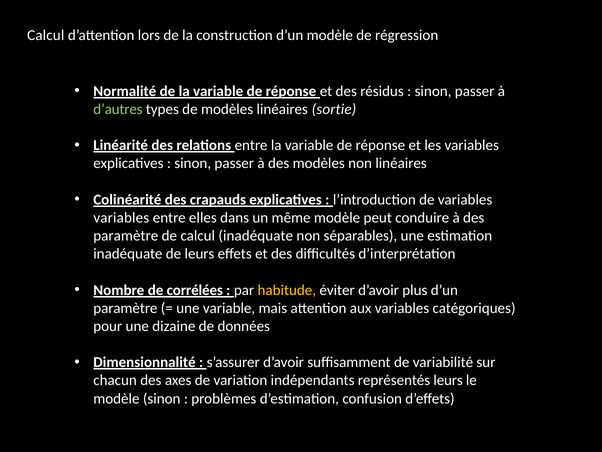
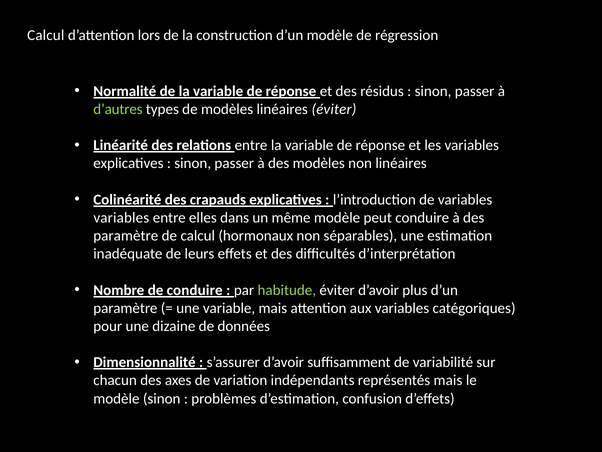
linéaires sortie: sortie -> éviter
calcul inadéquate: inadéquate -> hormonaux
de corrélées: corrélées -> conduire
habitude colour: yellow -> light green
représentés leurs: leurs -> mais
